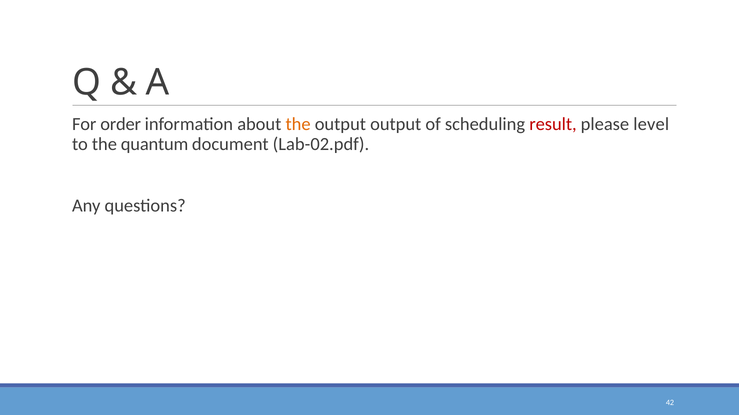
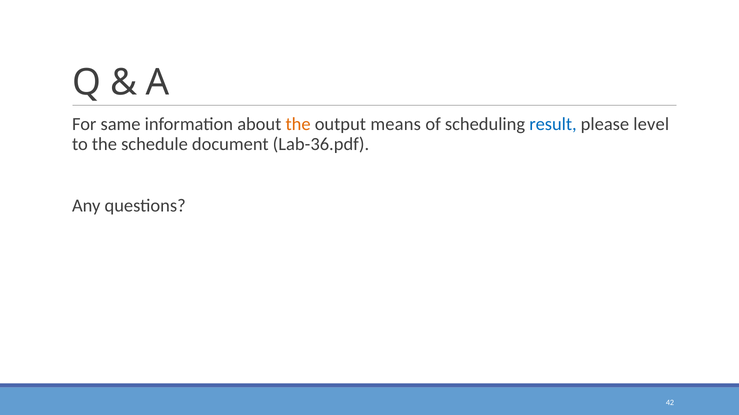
order: order -> same
output output: output -> means
result colour: red -> blue
quantum: quantum -> schedule
Lab-02.pdf: Lab-02.pdf -> Lab-36.pdf
